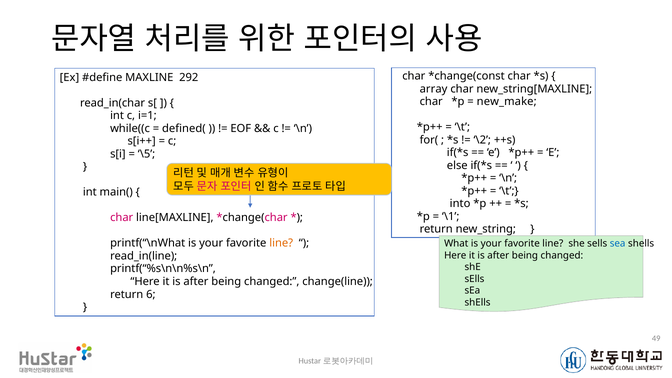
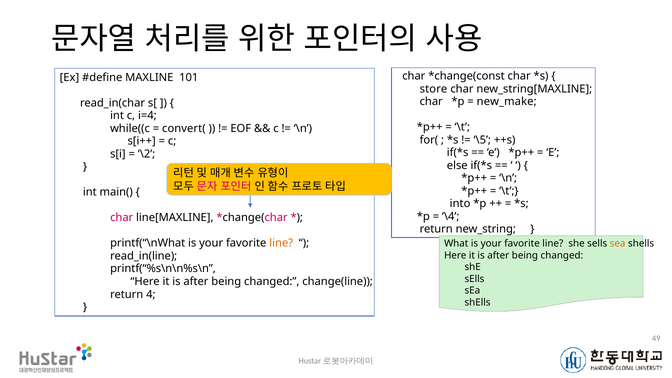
292: 292 -> 101
array: array -> store
i=1: i=1 -> i=4
defined(: defined( -> convert(
\2: \2 -> \5
\5: \5 -> \2
\1: \1 -> \4
sea at (618, 244) colour: blue -> orange
6: 6 -> 4
